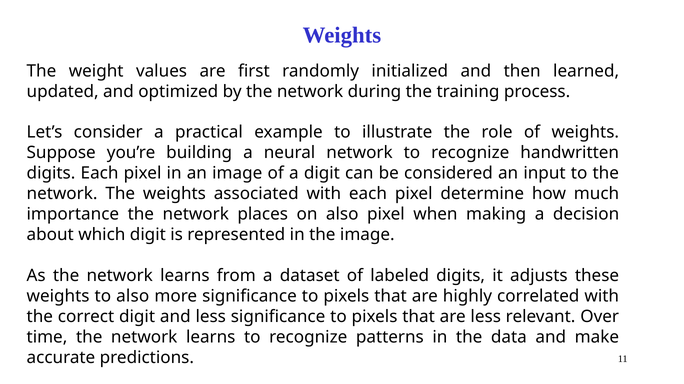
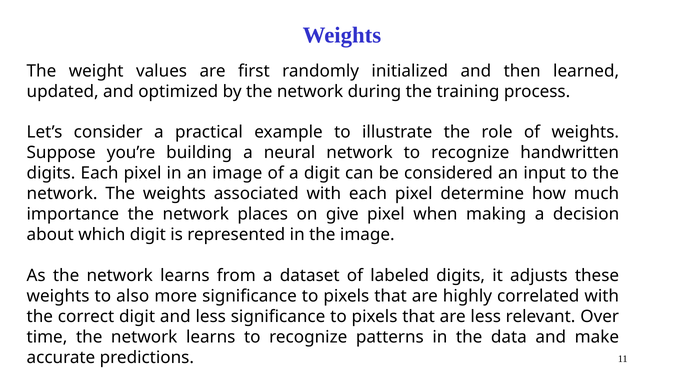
on also: also -> give
